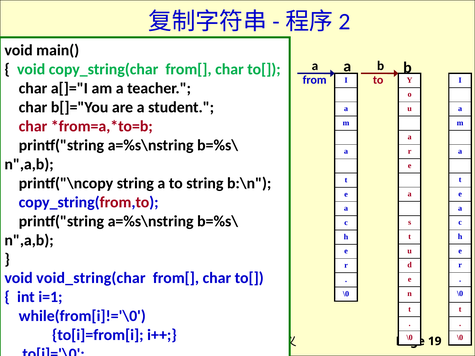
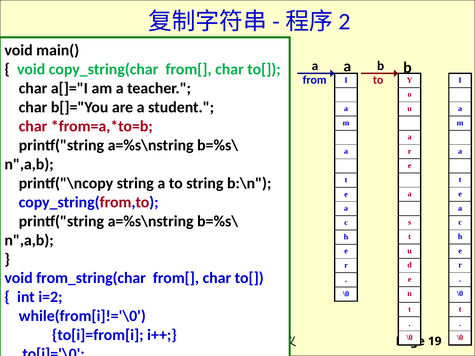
void_string(char: void_string(char -> from_string(char
i=1: i=1 -> i=2
